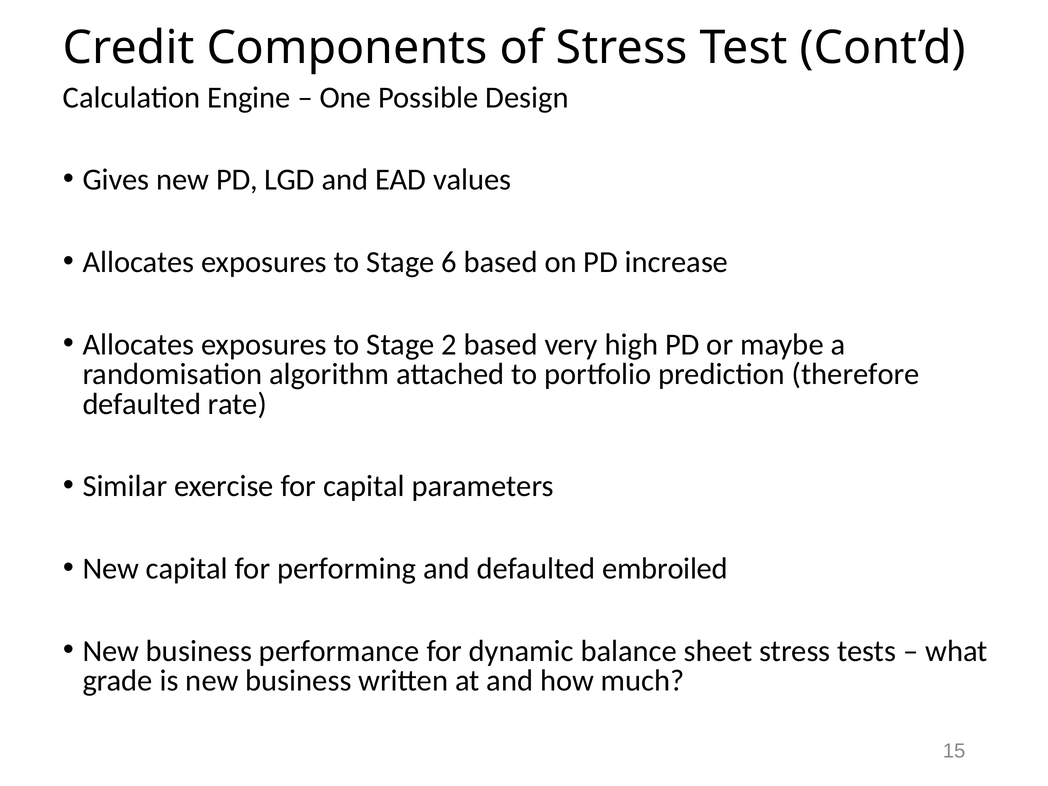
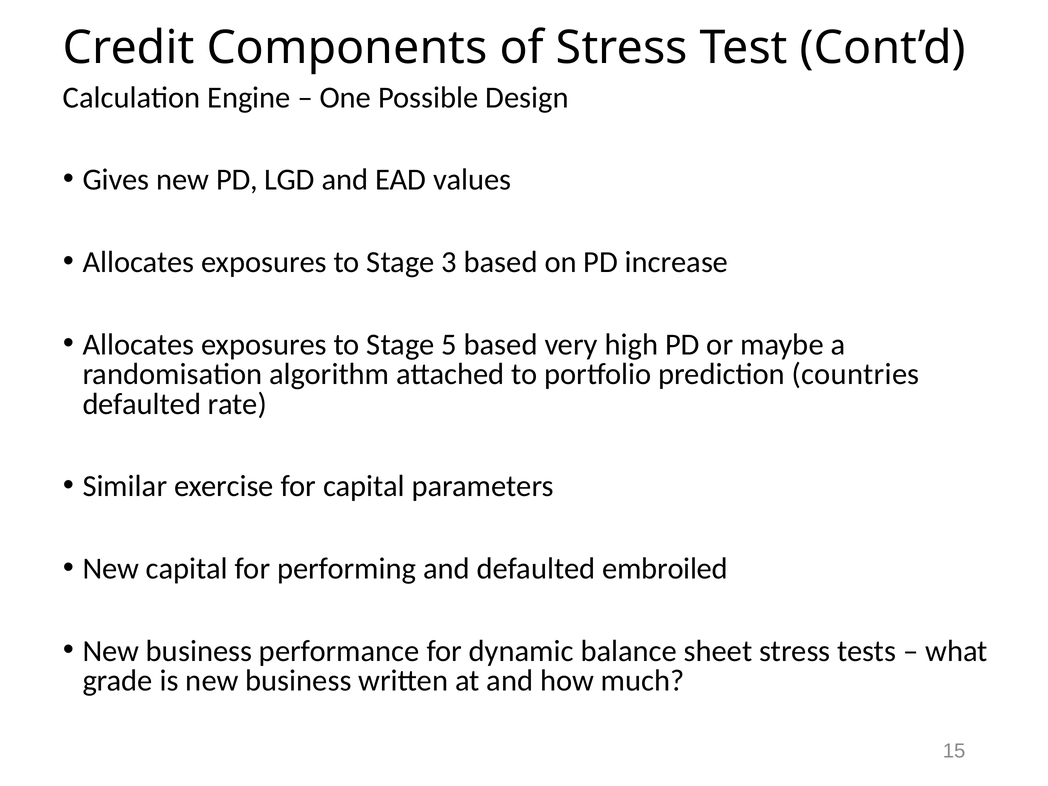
6: 6 -> 3
2: 2 -> 5
therefore: therefore -> countries
